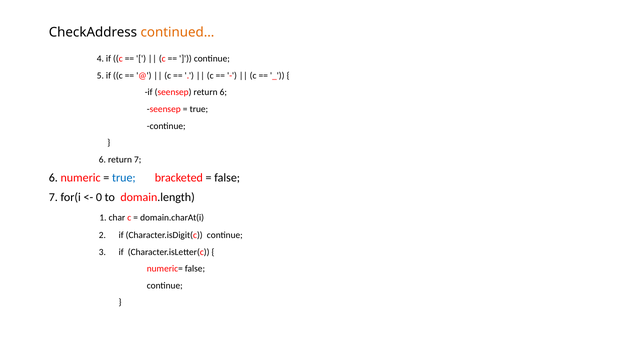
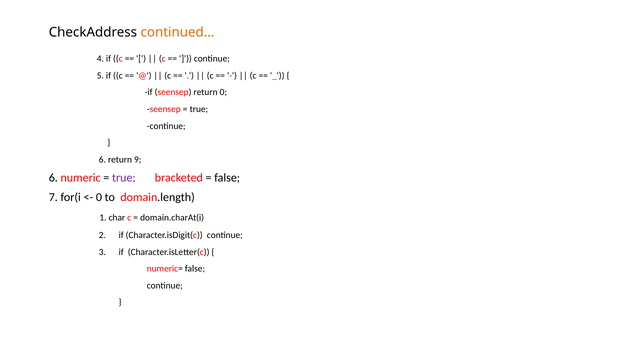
return 6: 6 -> 0
return 7: 7 -> 9
true at (124, 178) colour: blue -> purple
